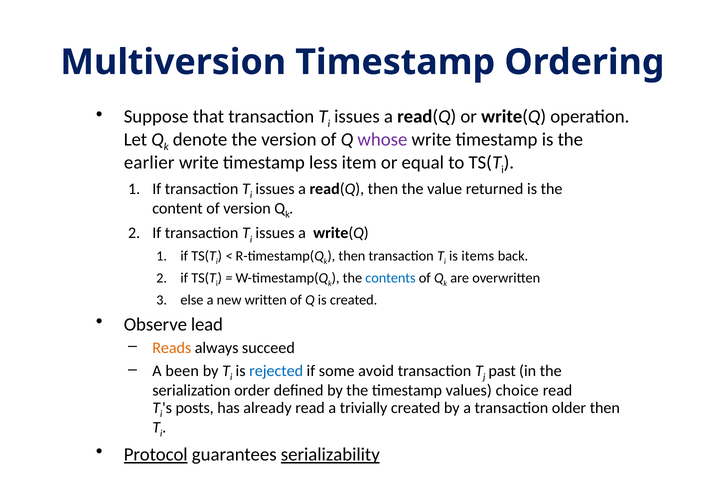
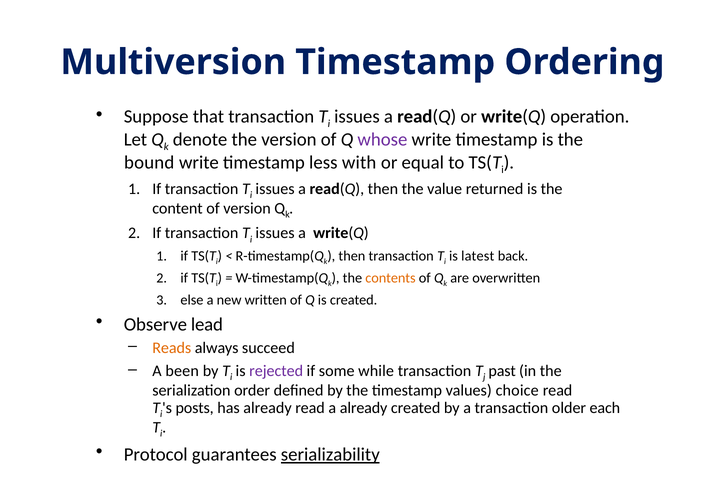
earlier: earlier -> bound
item: item -> with
items: items -> latest
contents colour: blue -> orange
rejected colour: blue -> purple
avoid: avoid -> while
a trivially: trivially -> already
older then: then -> each
Protocol underline: present -> none
